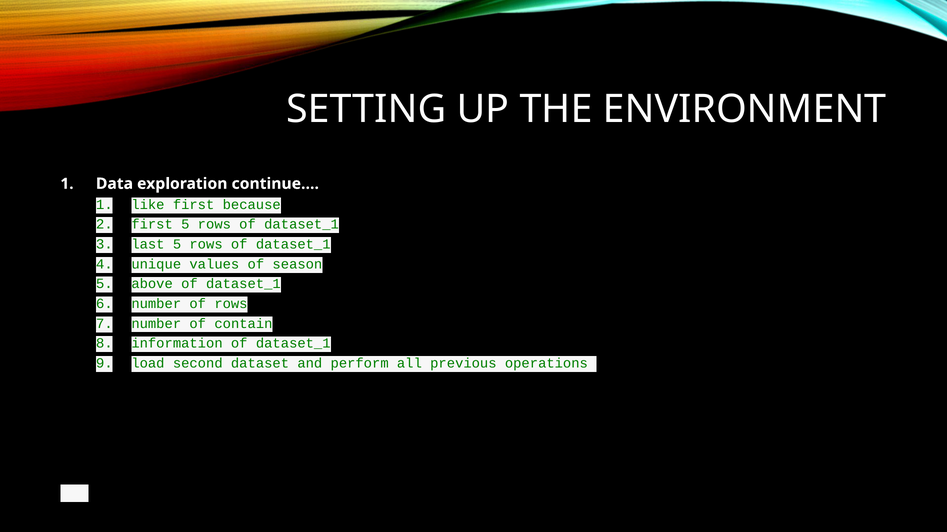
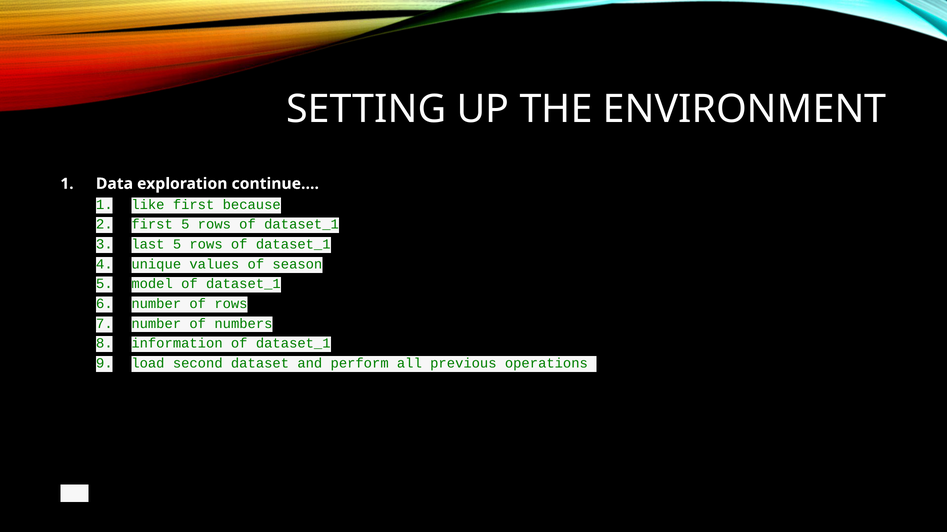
above: above -> model
contain: contain -> numbers
